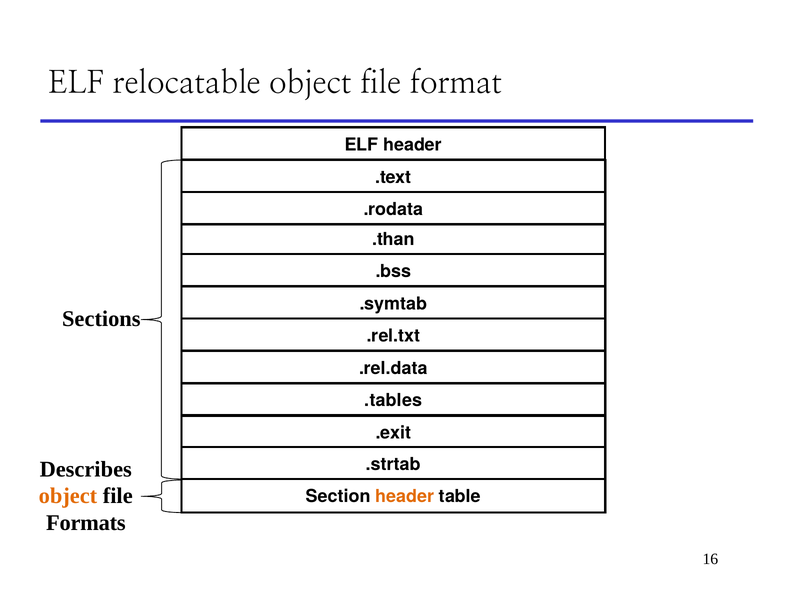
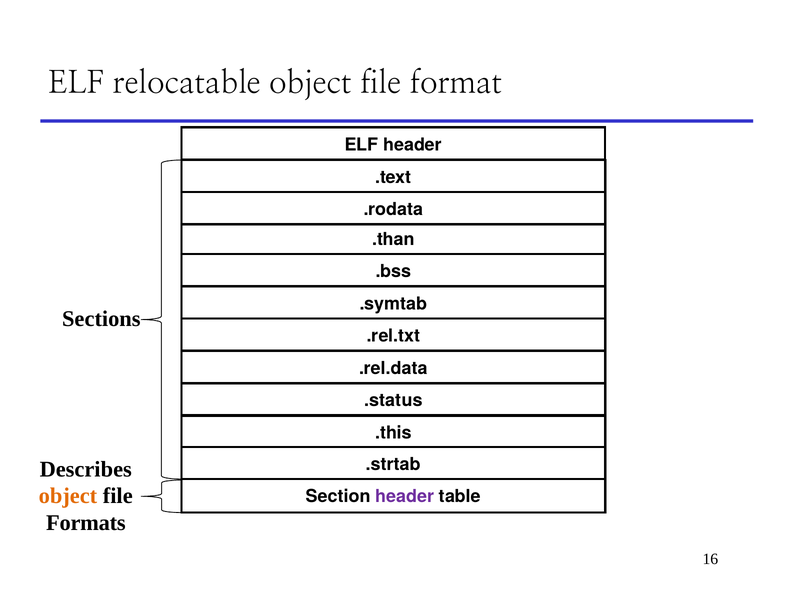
.tables: .tables -> .status
.exit: .exit -> .this
header at (405, 496) colour: orange -> purple
